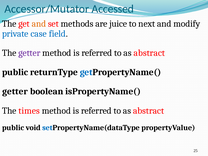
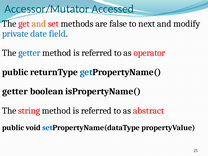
juice: juice -> false
case: case -> date
getter at (29, 53) colour: purple -> blue
abstract at (149, 53): abstract -> operator
times: times -> string
